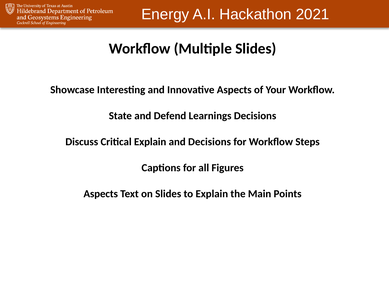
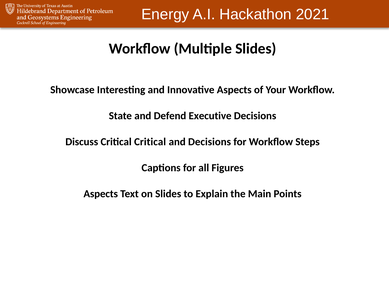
Learnings: Learnings -> Executive
Critical Explain: Explain -> Critical
